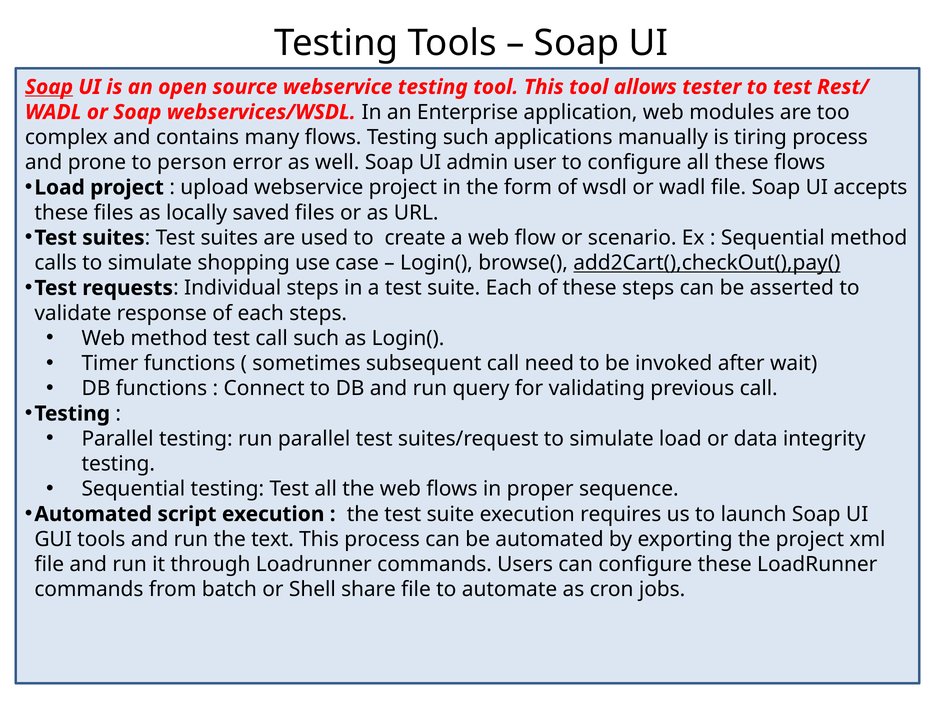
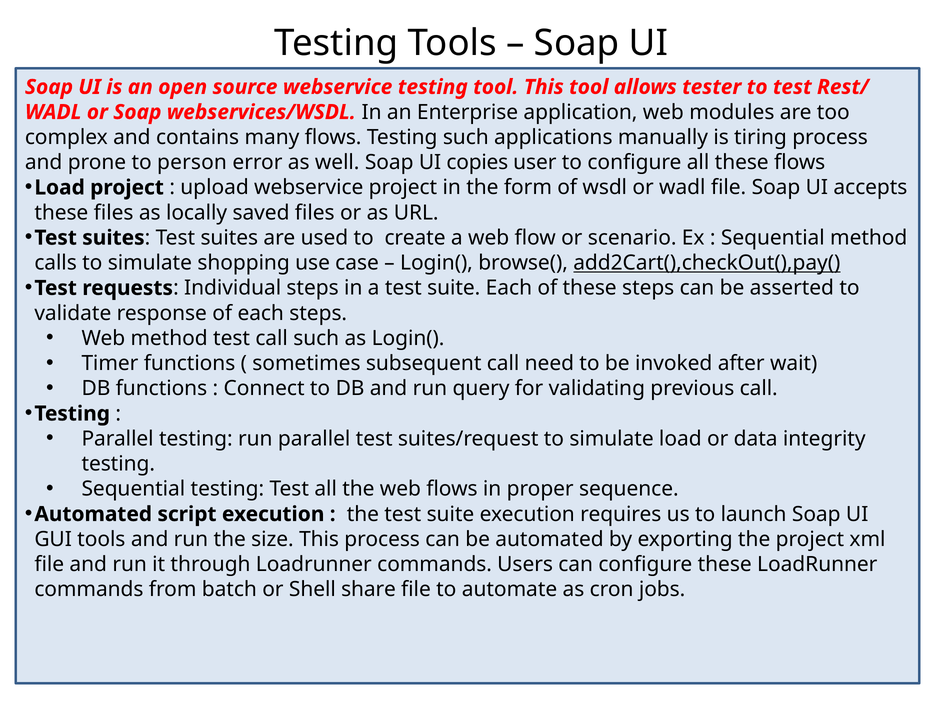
Soap at (49, 87) underline: present -> none
admin: admin -> copies
text: text -> size
